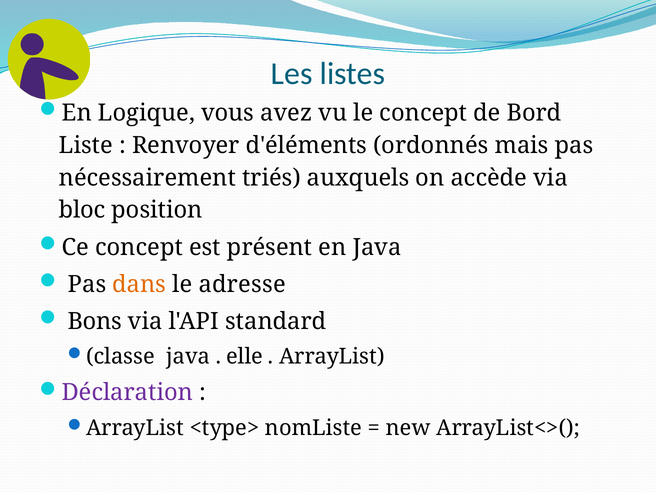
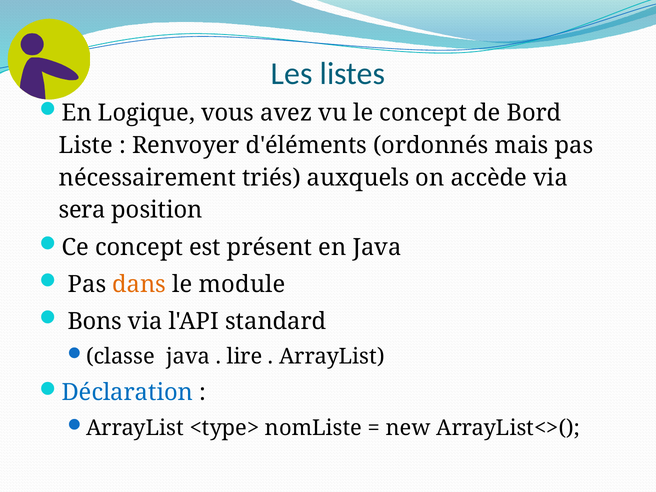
bloc: bloc -> sera
adresse: adresse -> module
elle: elle -> lire
Déclaration colour: purple -> blue
